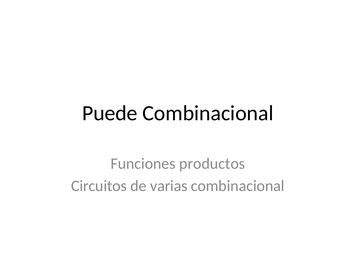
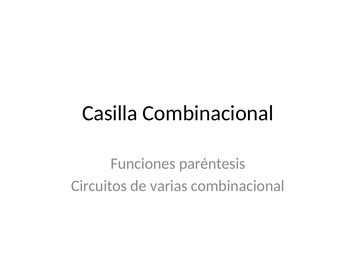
Puede: Puede -> Casilla
productos: productos -> paréntesis
